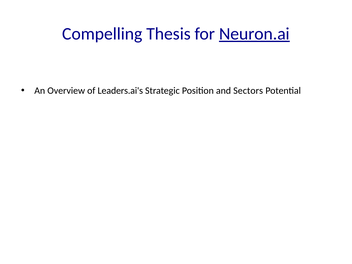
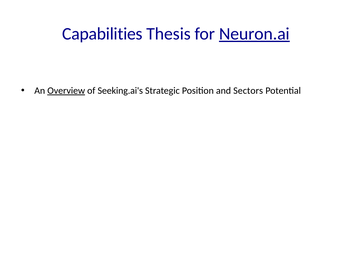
Compelling: Compelling -> Capabilities
Overview underline: none -> present
Leaders.ai's: Leaders.ai's -> Seeking.ai's
